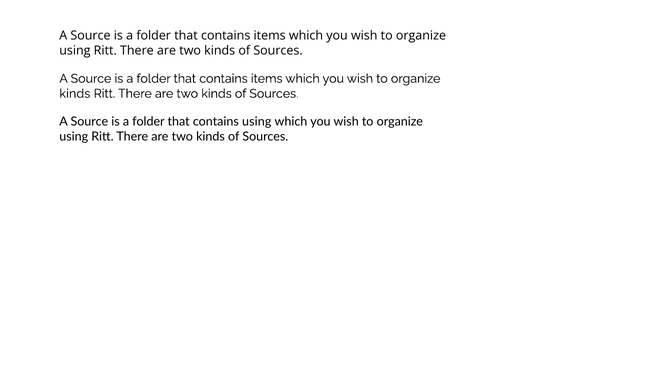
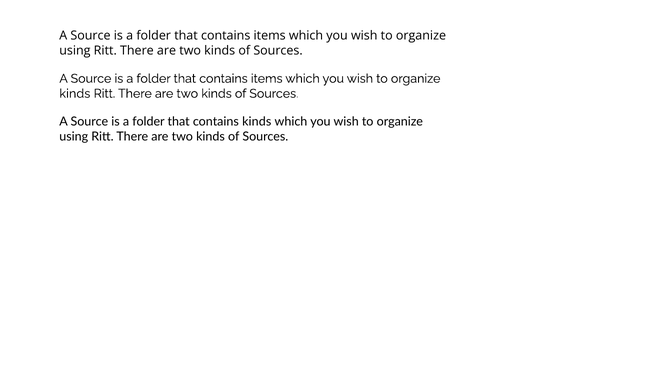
contains using: using -> kinds
